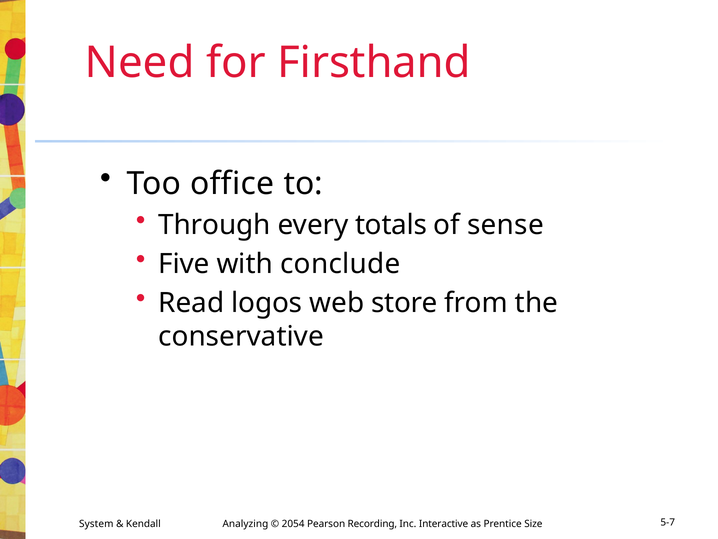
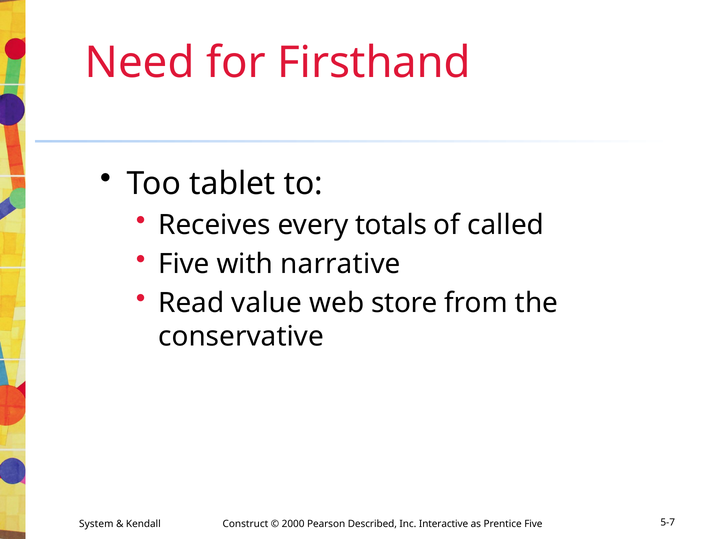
office: office -> tablet
Through: Through -> Receives
sense: sense -> called
conclude: conclude -> narrative
logos: logos -> value
Analyzing: Analyzing -> Construct
2054: 2054 -> 2000
Recording: Recording -> Described
Prentice Size: Size -> Five
